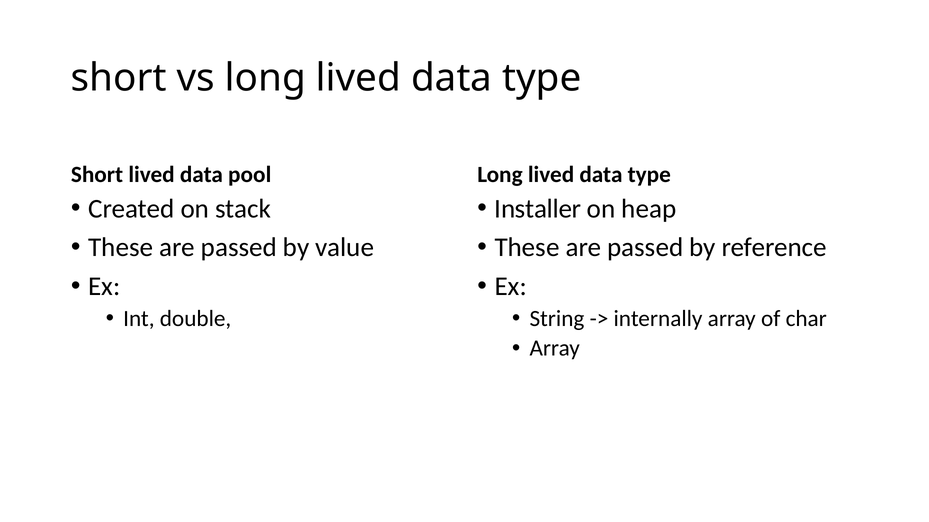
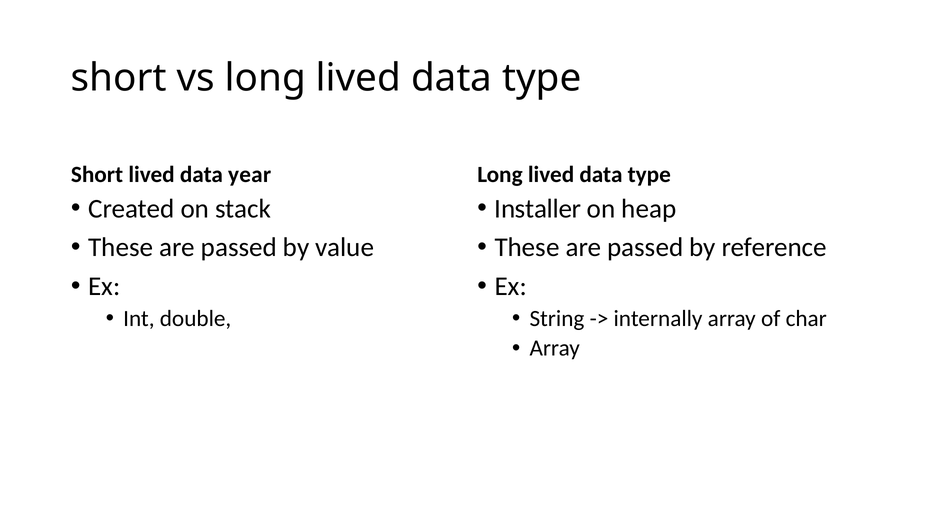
pool: pool -> year
